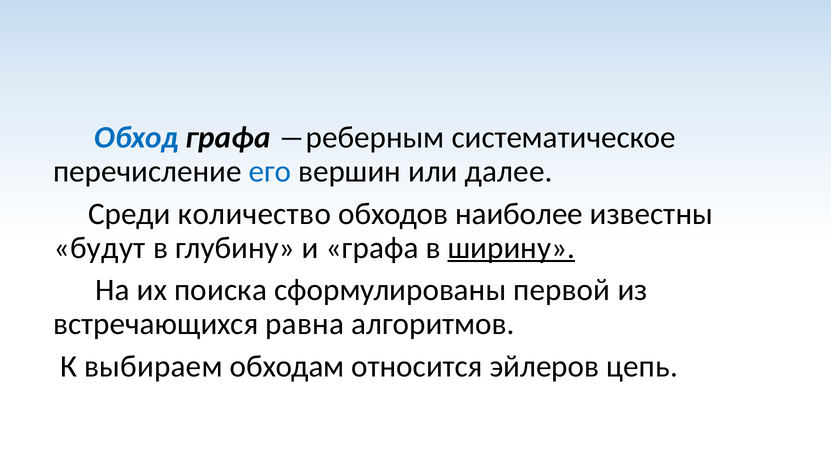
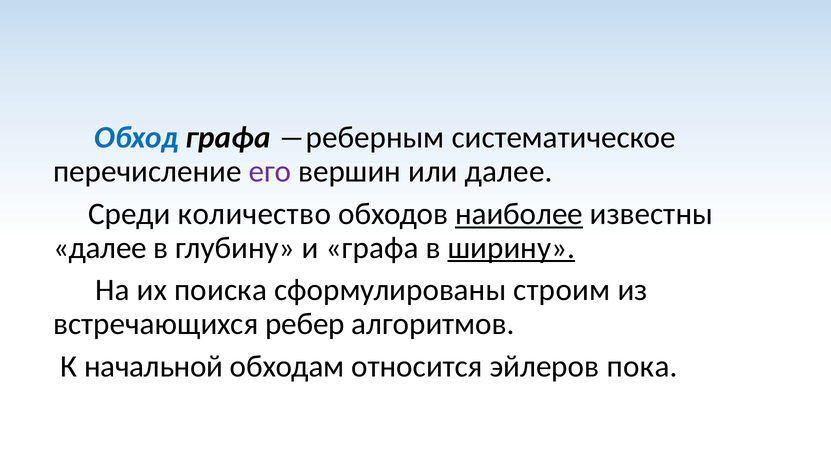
его colour: blue -> purple
наиболее underline: none -> present
будут at (100, 247): будут -> далее
первой: первой -> строим
равна: равна -> ребер
выбираем: выбираем -> начальной
цепь: цепь -> пока
